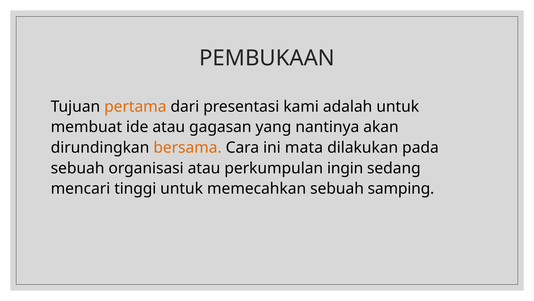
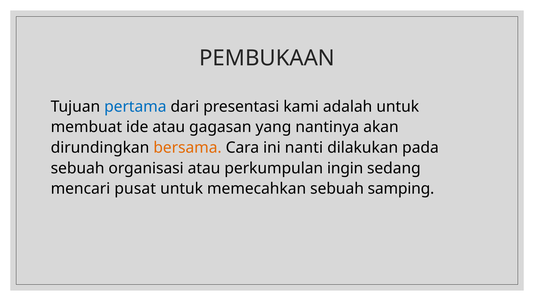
pertama colour: orange -> blue
mata: mata -> nanti
tinggi: tinggi -> pusat
